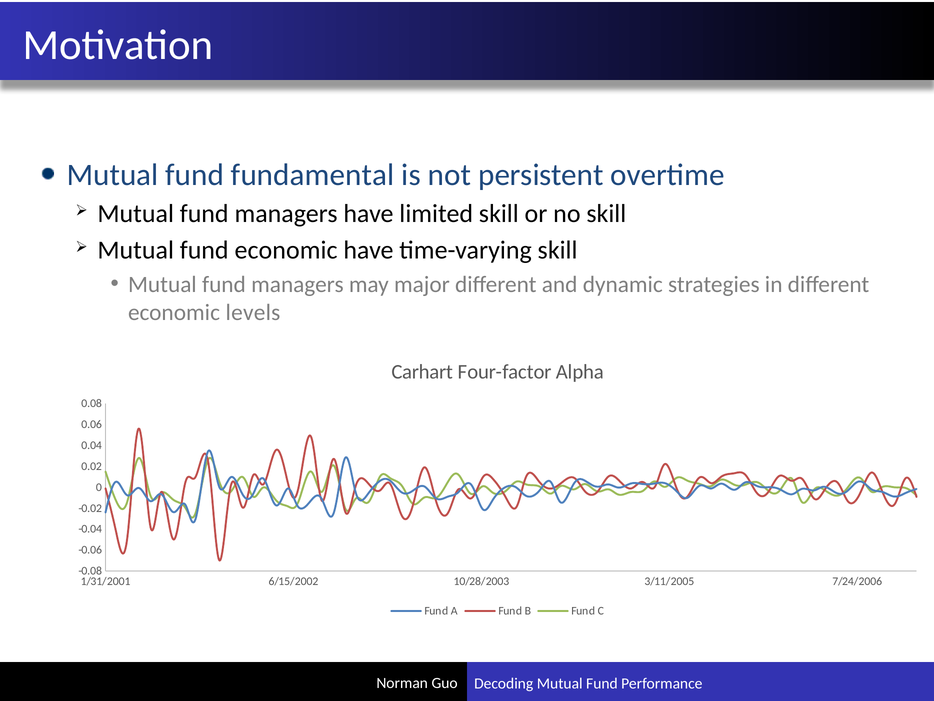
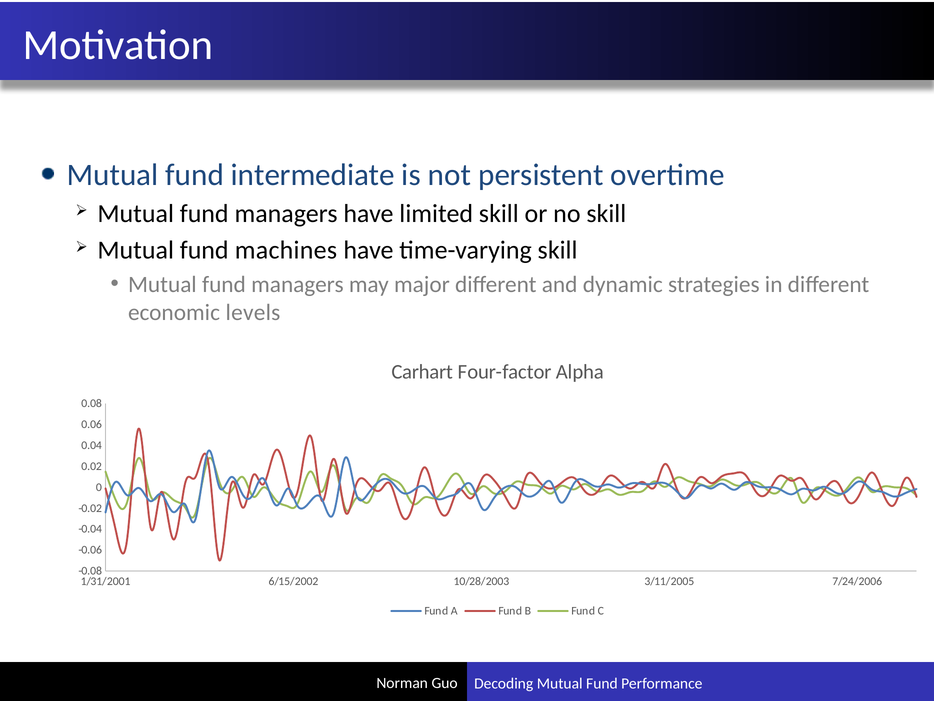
fundamental: fundamental -> intermediate
fund economic: economic -> machines
